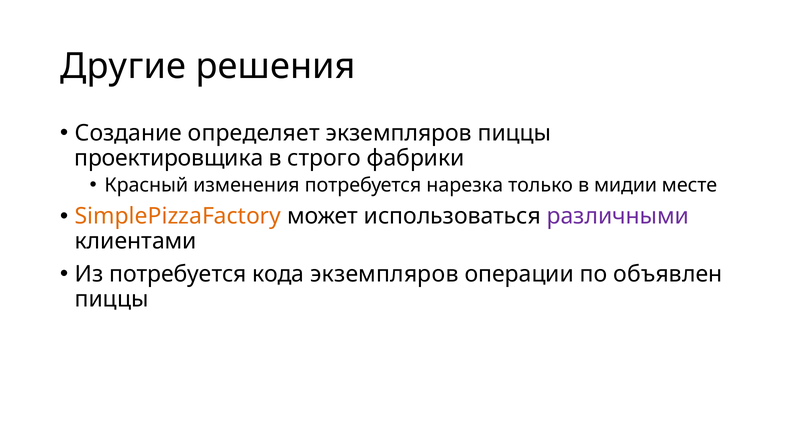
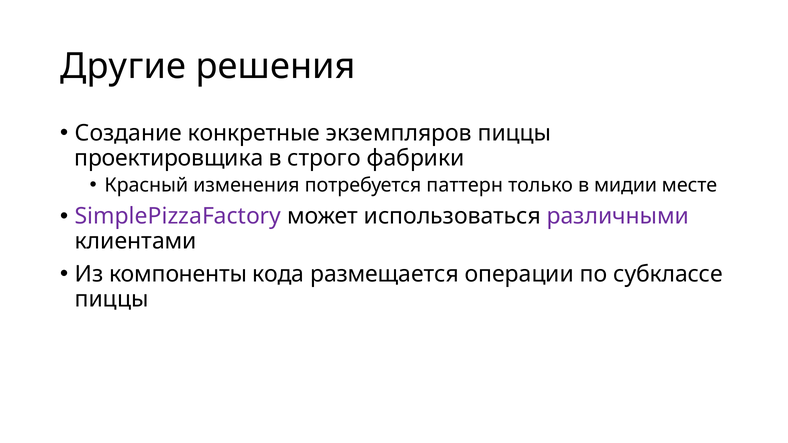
определяет: определяет -> конкретные
нарезка: нарезка -> паттерн
SimplePizzaFactory colour: orange -> purple
Из потребуется: потребуется -> компоненты
кода экземпляров: экземпляров -> размещается
объявлен: объявлен -> субклассе
